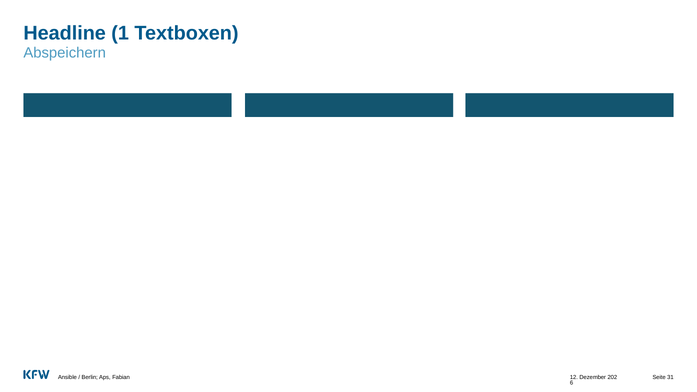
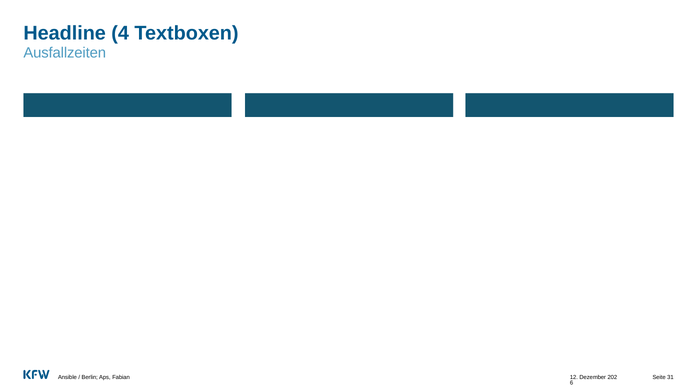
1: 1 -> 4
Abspeichern: Abspeichern -> Ausfallzeiten
